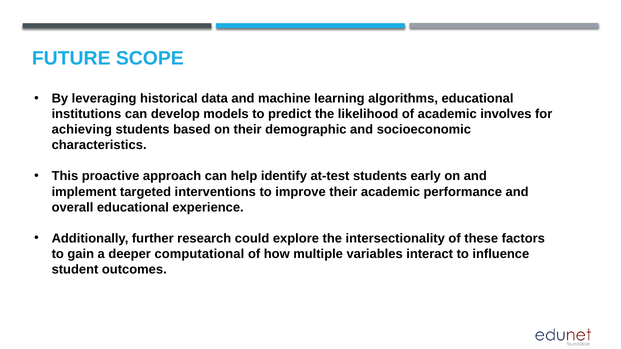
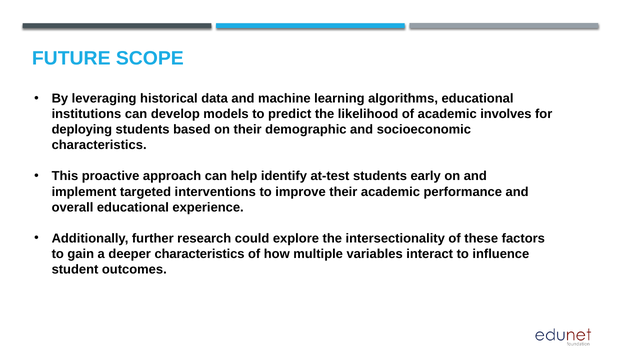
achieving: achieving -> deploying
deeper computational: computational -> characteristics
